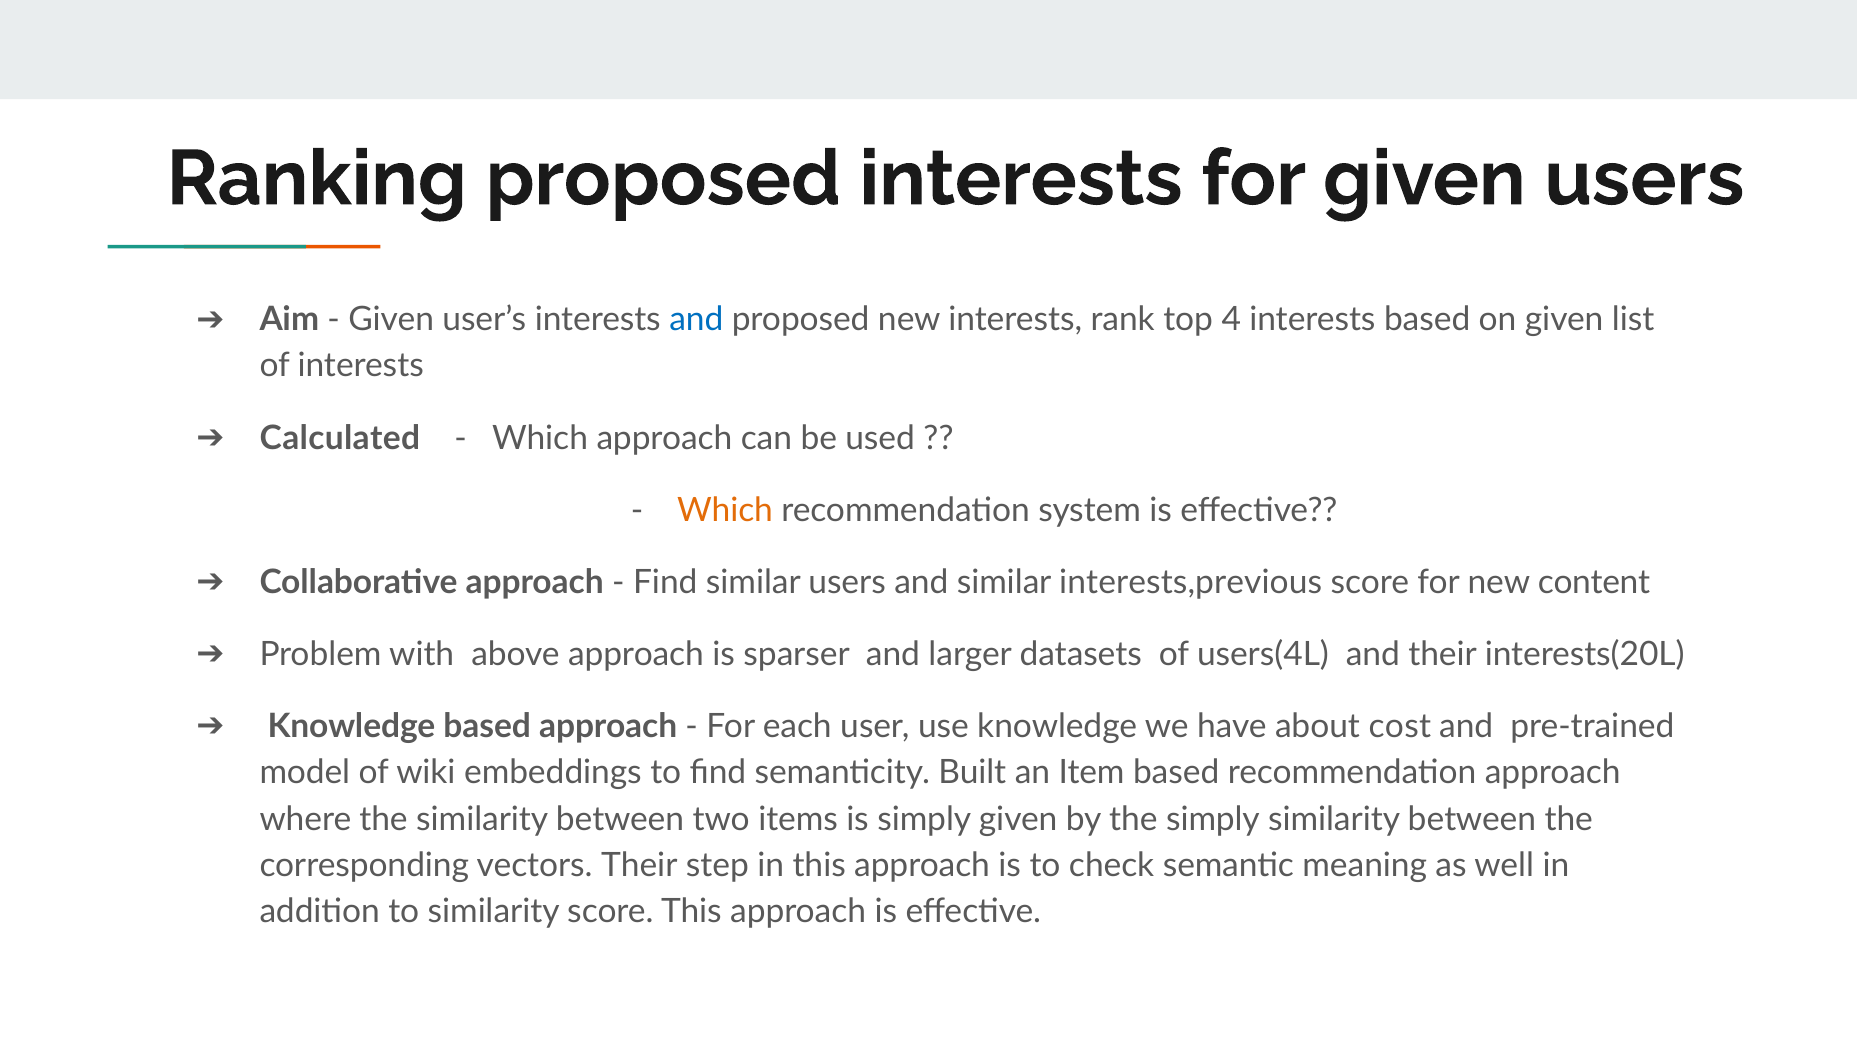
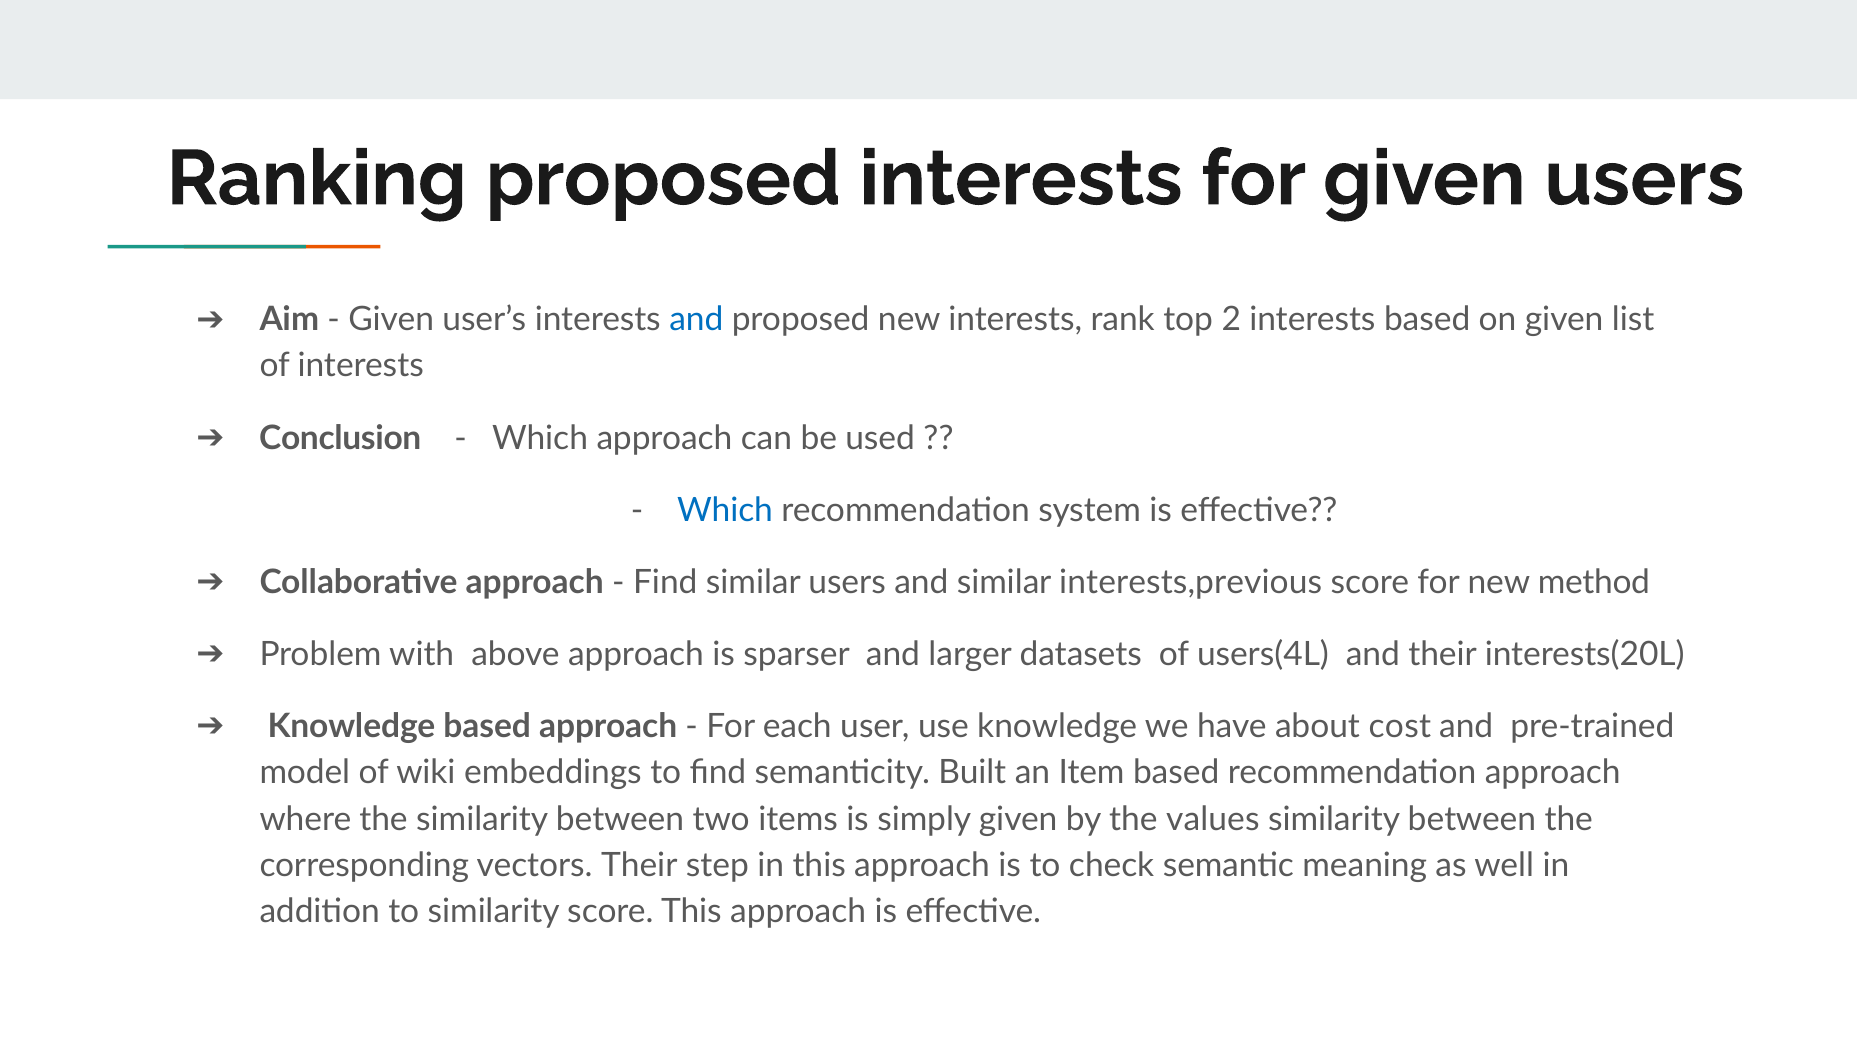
4: 4 -> 2
Calculated: Calculated -> Conclusion
Which at (725, 510) colour: orange -> blue
content: content -> method
the simply: simply -> values
